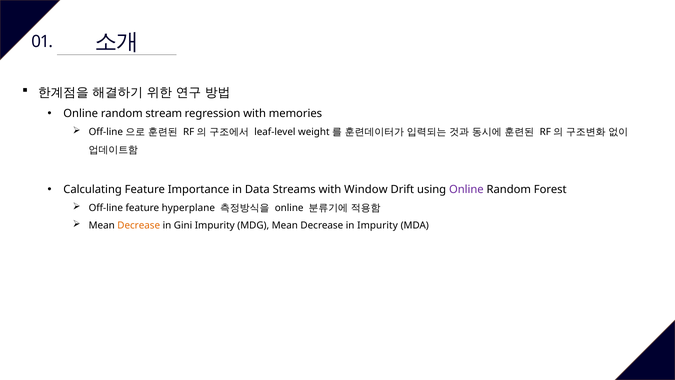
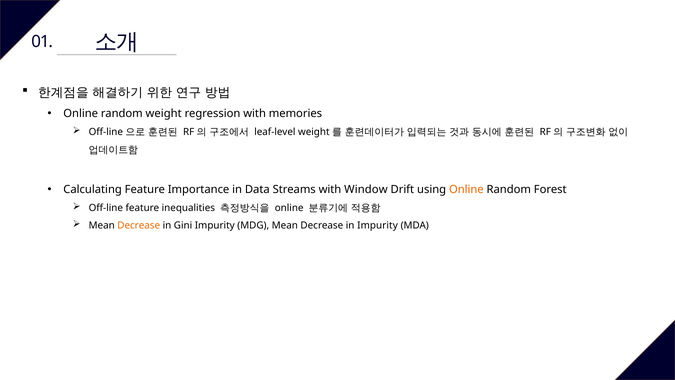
random stream: stream -> weight
Online at (466, 189) colour: purple -> orange
hyperplane: hyperplane -> inequalities
